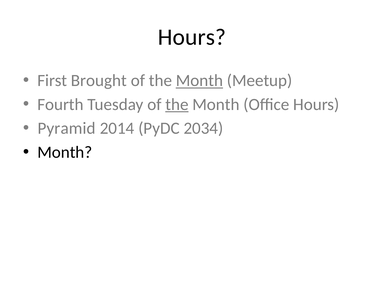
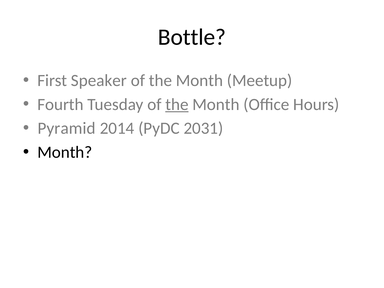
Hours at (192, 37): Hours -> Bottle
Brought: Brought -> Speaker
Month at (199, 81) underline: present -> none
2034: 2034 -> 2031
